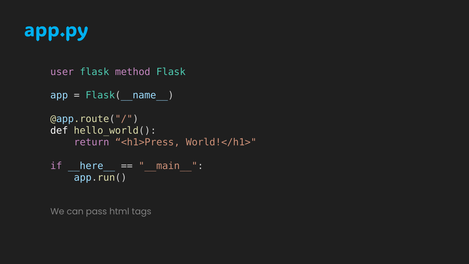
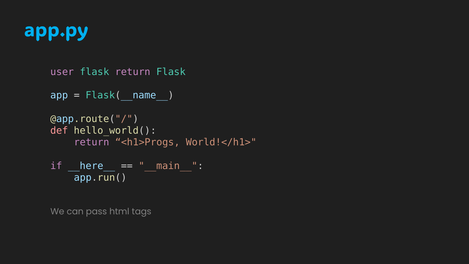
flask method: method -> return
def colour: white -> pink
<h1>Press: <h1>Press -> <h1>Progs
